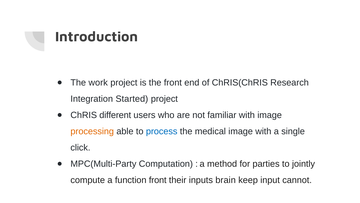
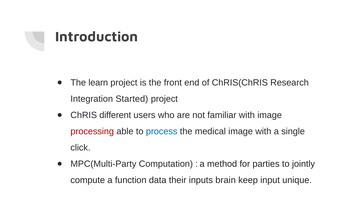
work: work -> learn
processing colour: orange -> red
function front: front -> data
cannot: cannot -> unique
